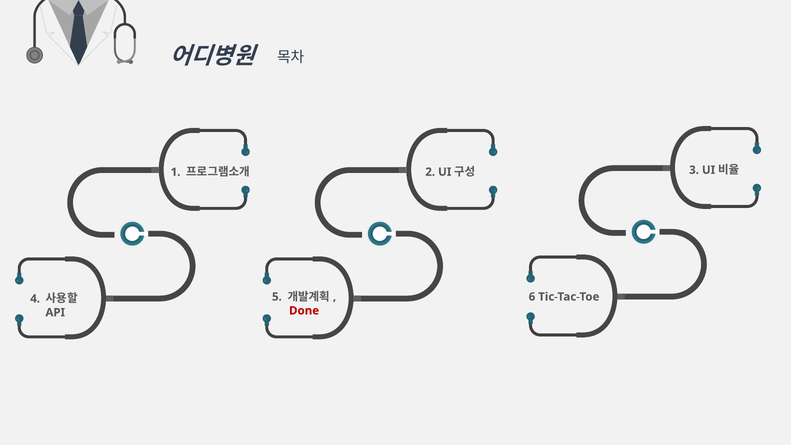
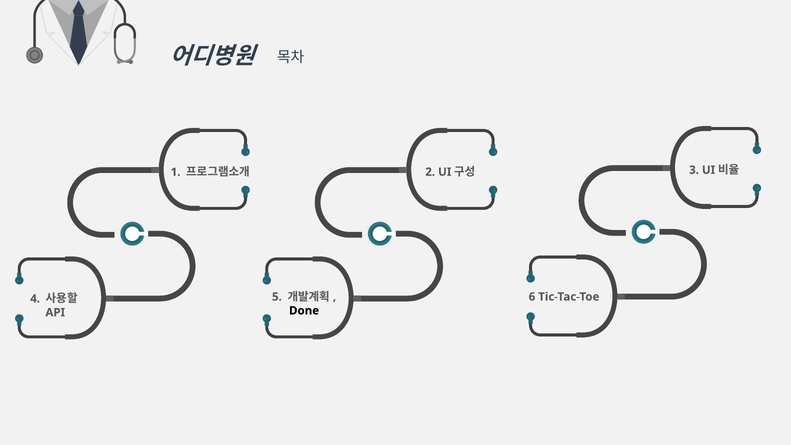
Done colour: red -> black
